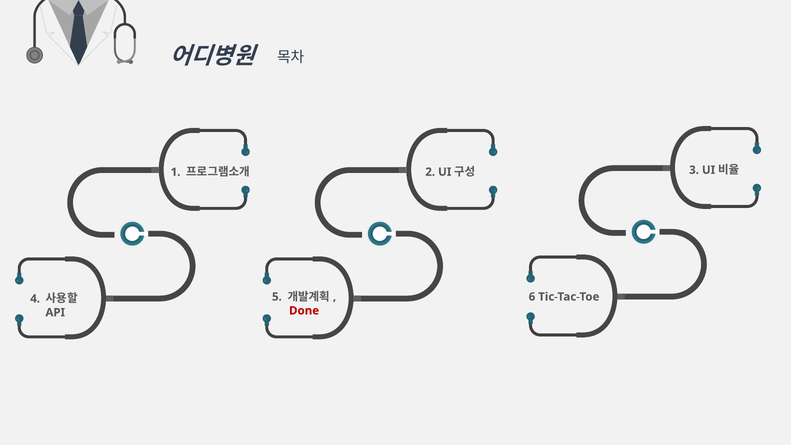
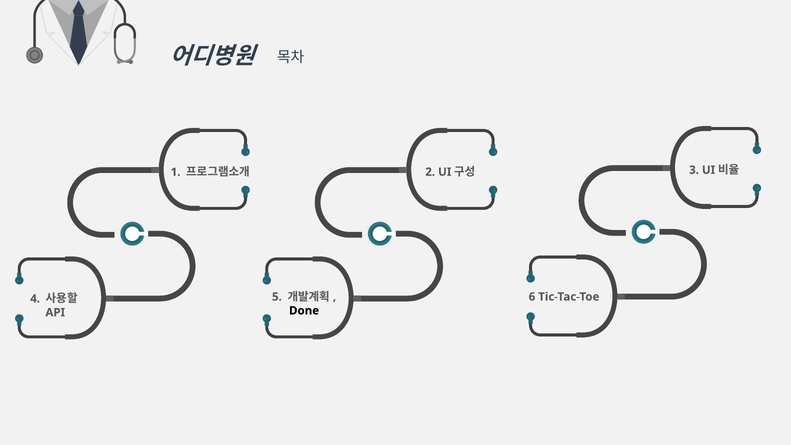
Done colour: red -> black
